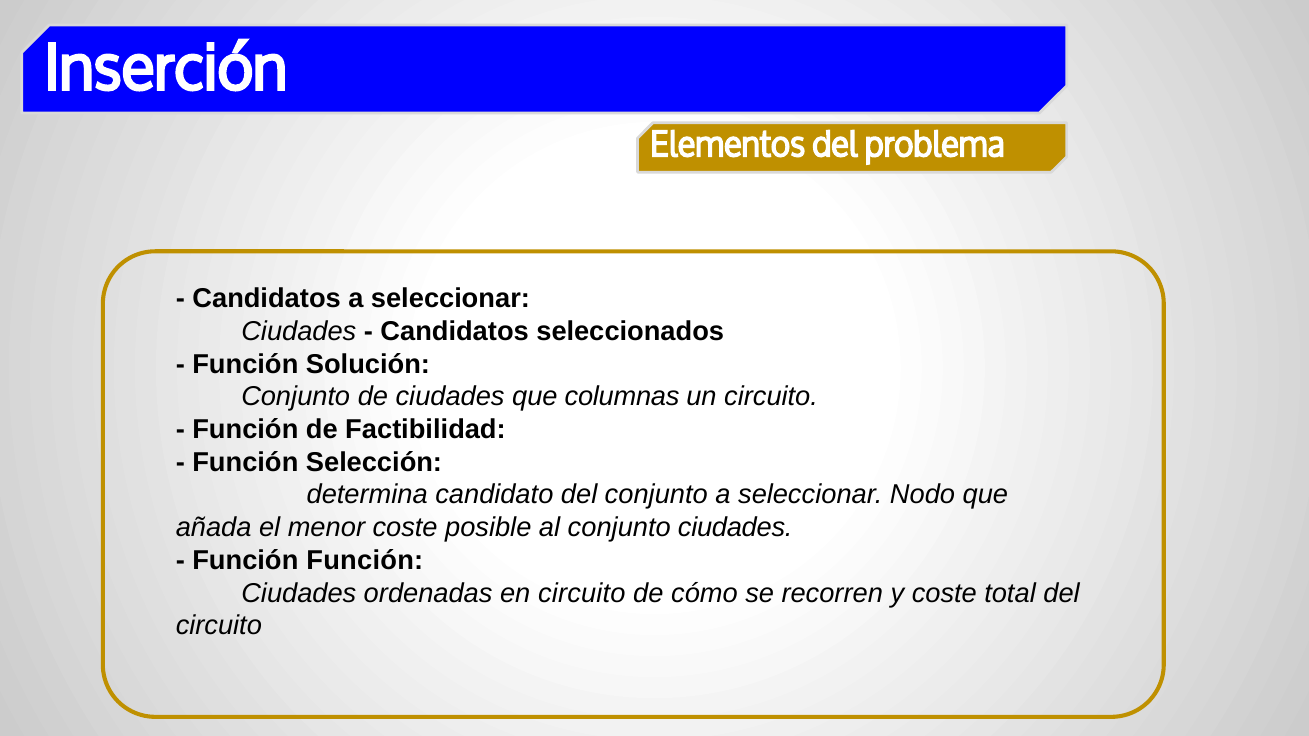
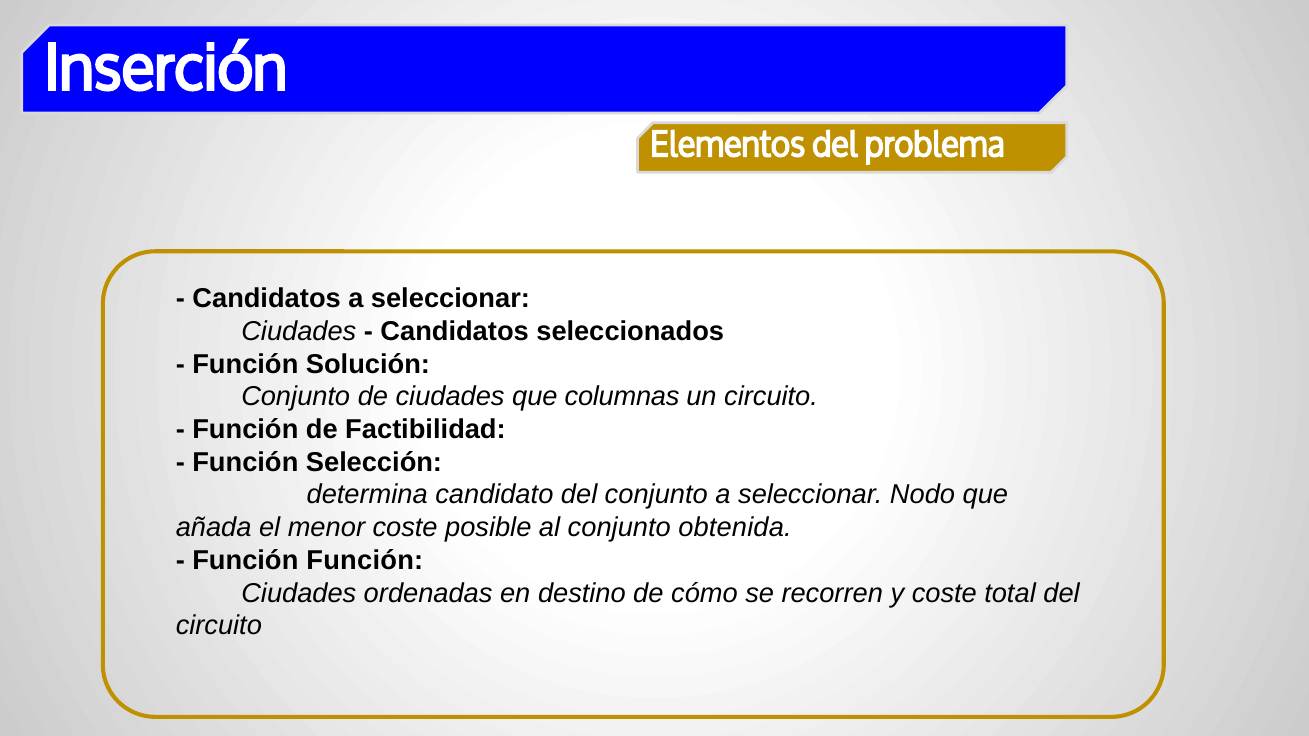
conjunto ciudades: ciudades -> obtenida
en circuito: circuito -> destino
